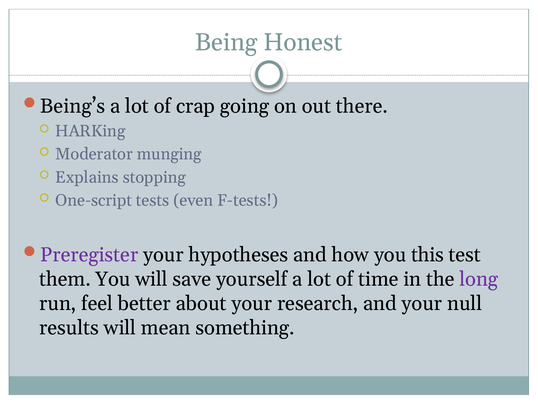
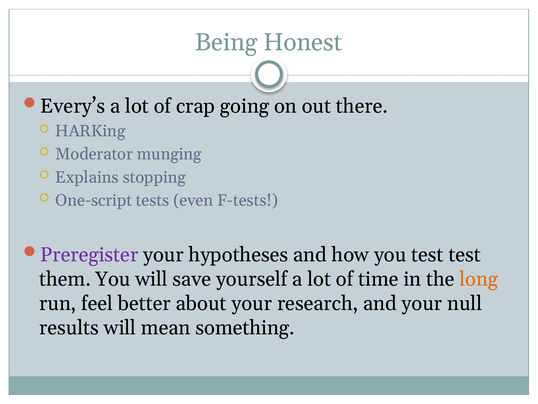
Being’s: Being’s -> Every’s
you this: this -> test
long colour: purple -> orange
